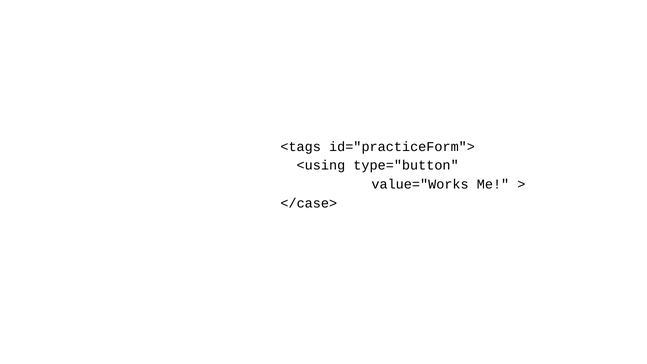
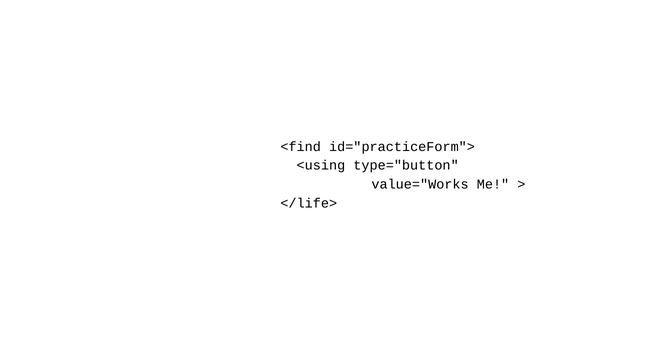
<tags: <tags -> <find
</case>: </case> -> </life>
